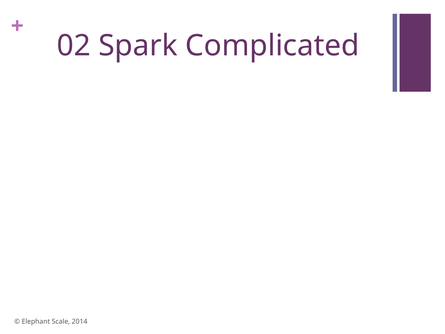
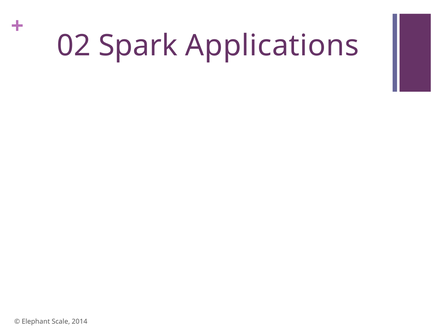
Complicated: Complicated -> Applications
